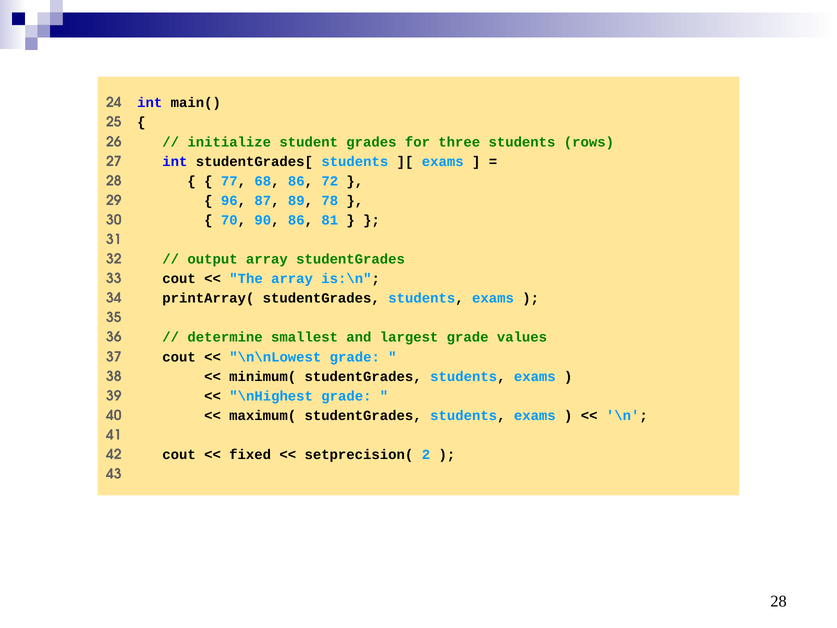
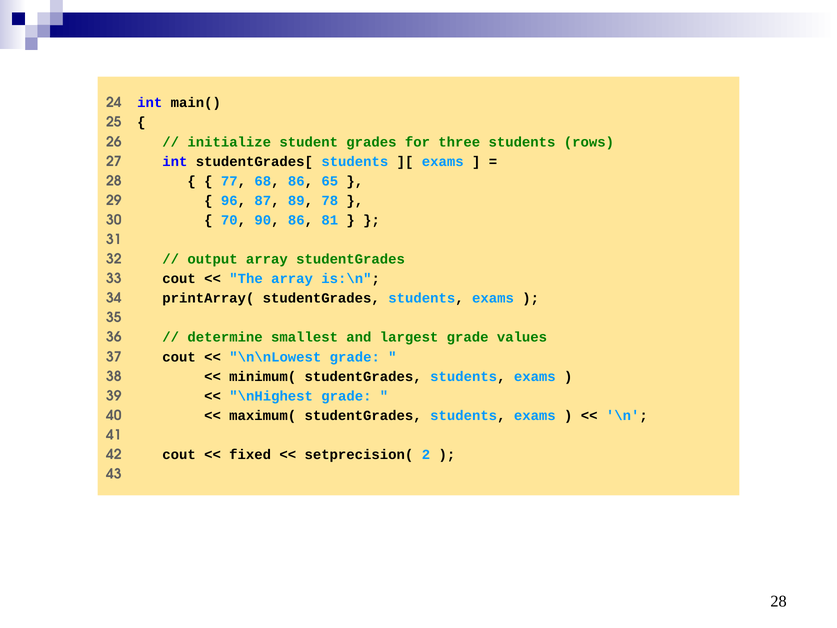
72: 72 -> 65
